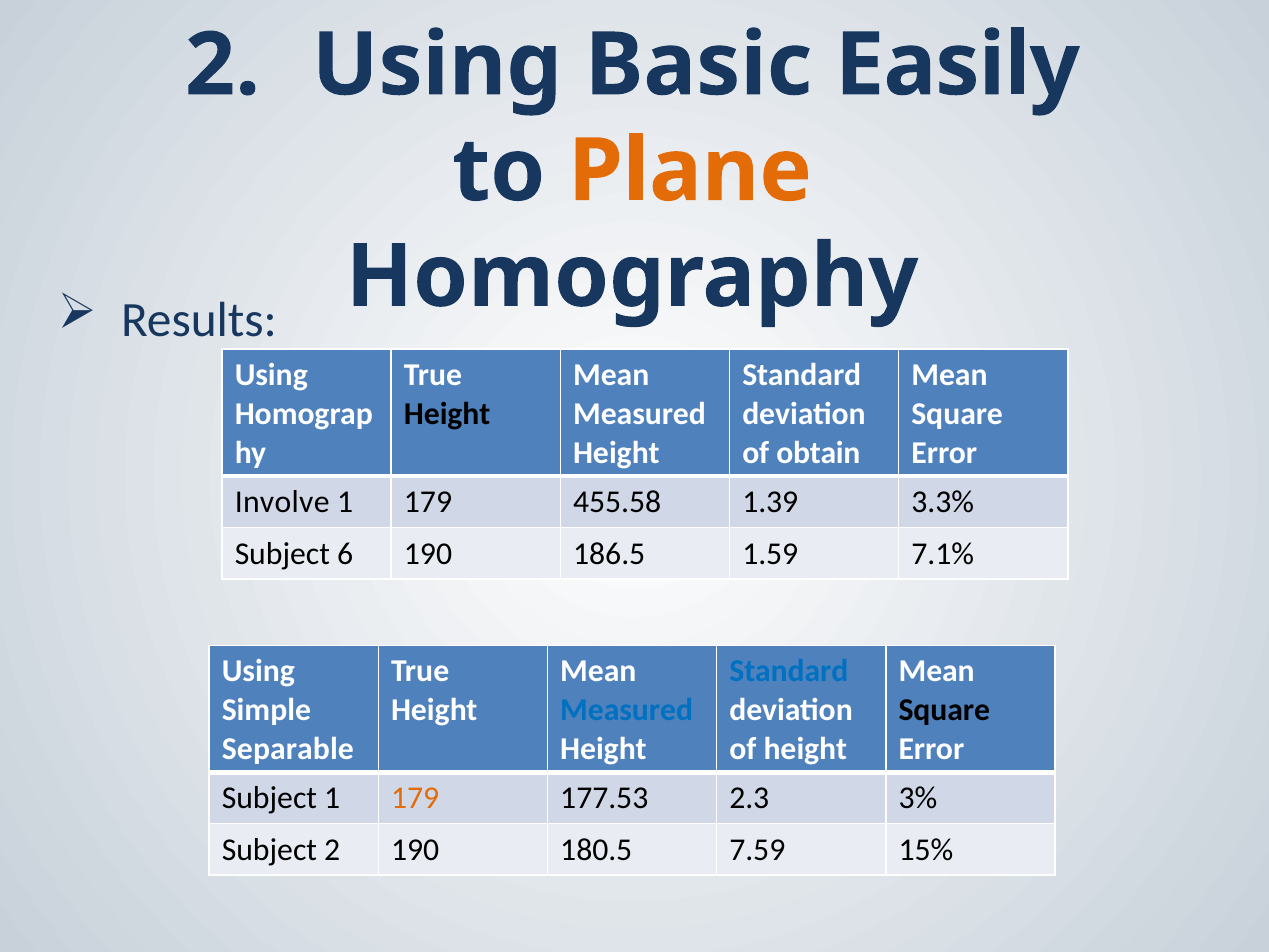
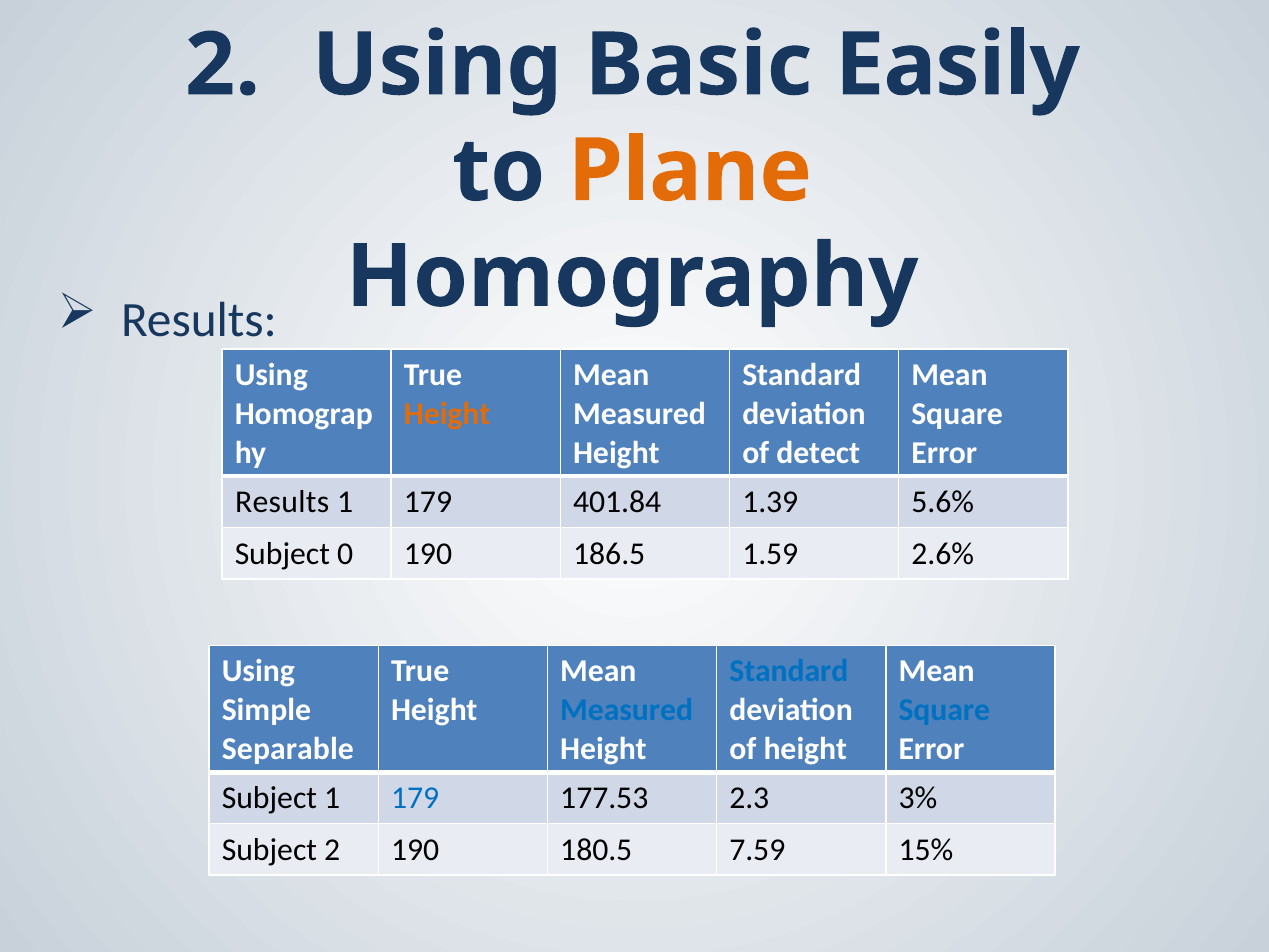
Height at (447, 414) colour: black -> orange
obtain: obtain -> detect
Involve at (282, 502): Involve -> Results
455.58: 455.58 -> 401.84
3.3%: 3.3% -> 5.6%
6: 6 -> 0
7.1%: 7.1% -> 2.6%
Square at (944, 710) colour: black -> blue
179 at (415, 798) colour: orange -> blue
